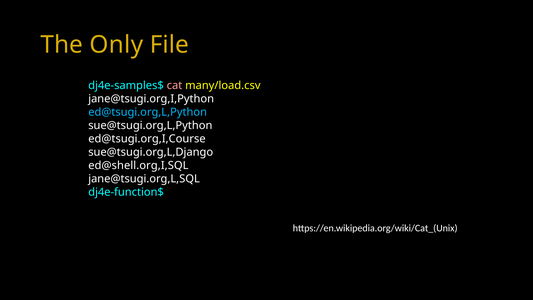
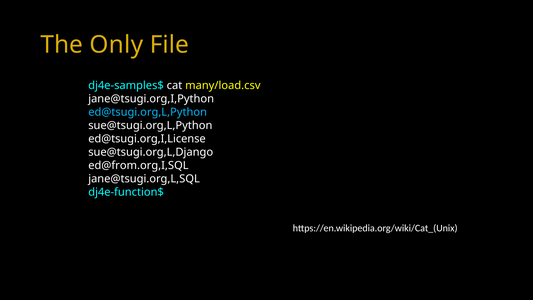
cat colour: pink -> white
ed@tsugi.org,I,Course: ed@tsugi.org,I,Course -> ed@tsugi.org,I,License
ed@shell.org,I,SQL: ed@shell.org,I,SQL -> ed@from.org,I,SQL
